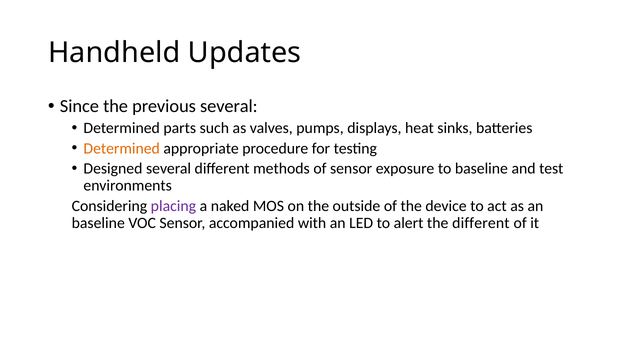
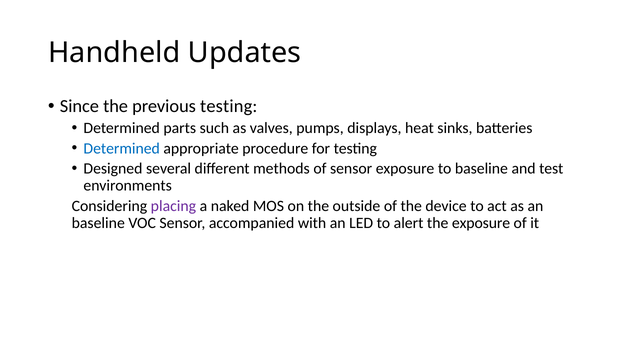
previous several: several -> testing
Determined at (122, 149) colour: orange -> blue
the different: different -> exposure
